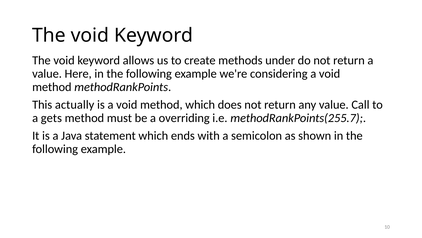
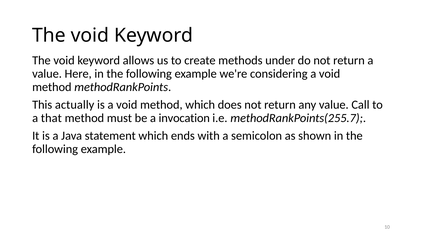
gets: gets -> that
overriding: overriding -> invocation
